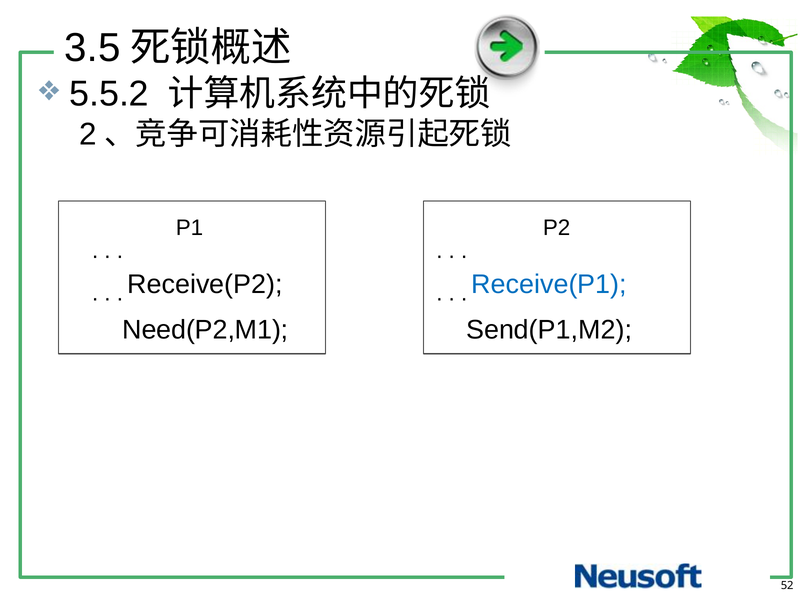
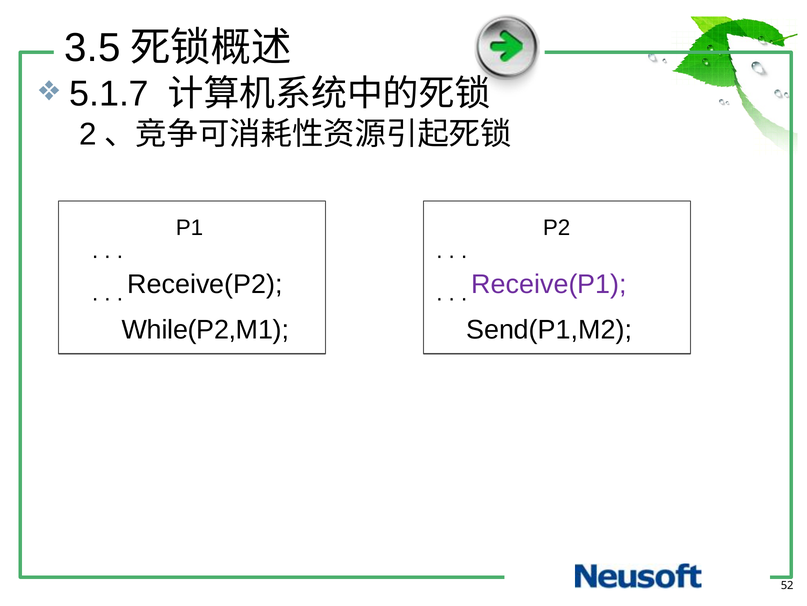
5.5.2: 5.5.2 -> 5.1.7
Receive(P1 colour: blue -> purple
Need(P2,M1: Need(P2,M1 -> While(P2,M1
